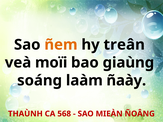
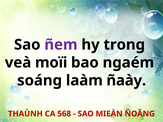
ñem colour: orange -> purple
treân: treân -> trong
giaùng: giaùng -> ngaém
